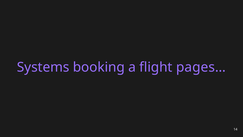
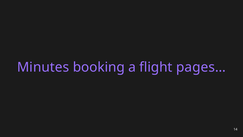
Systems: Systems -> Minutes
